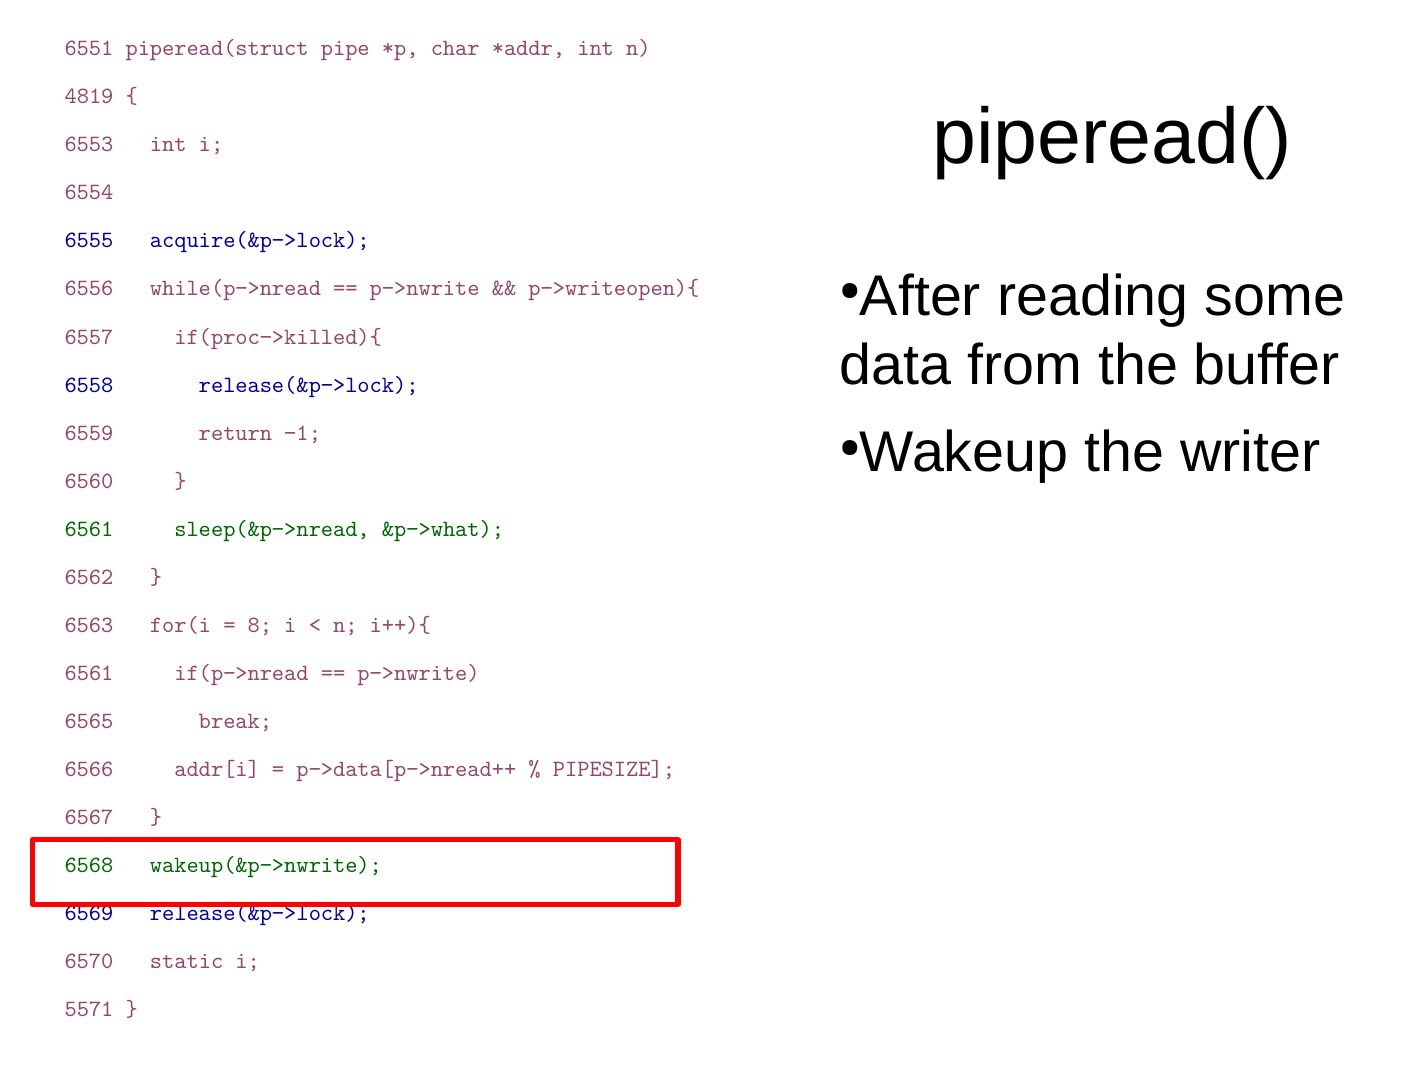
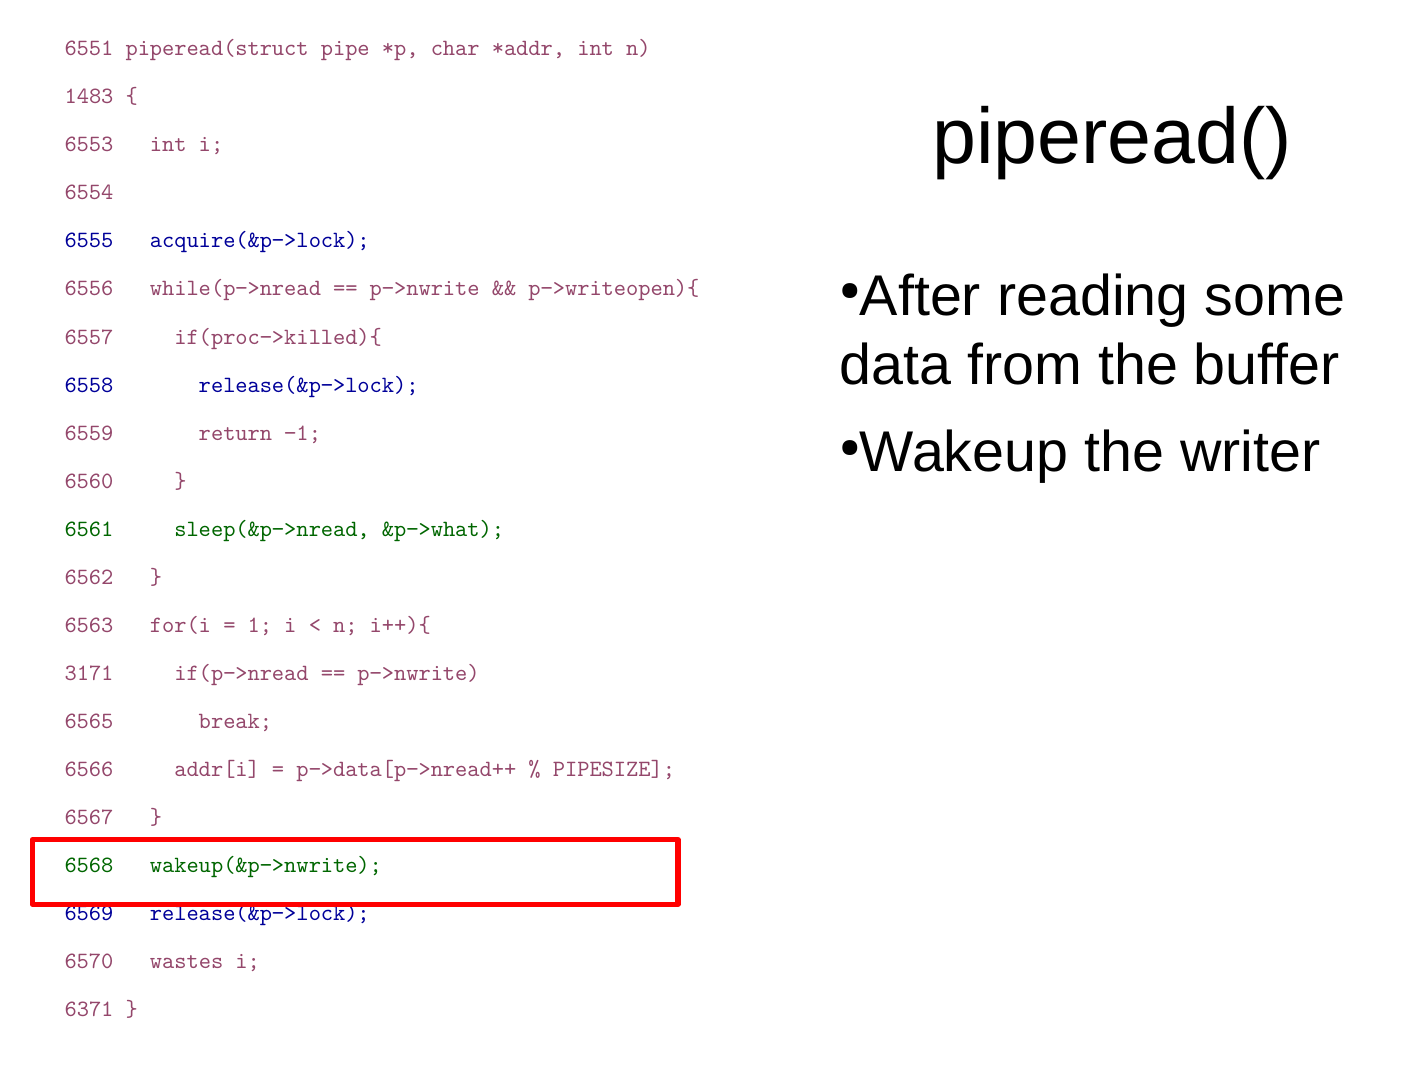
4819: 4819 -> 1483
8: 8 -> 1
6561 at (89, 673): 6561 -> 3171
static: static -> wastes
5571: 5571 -> 6371
